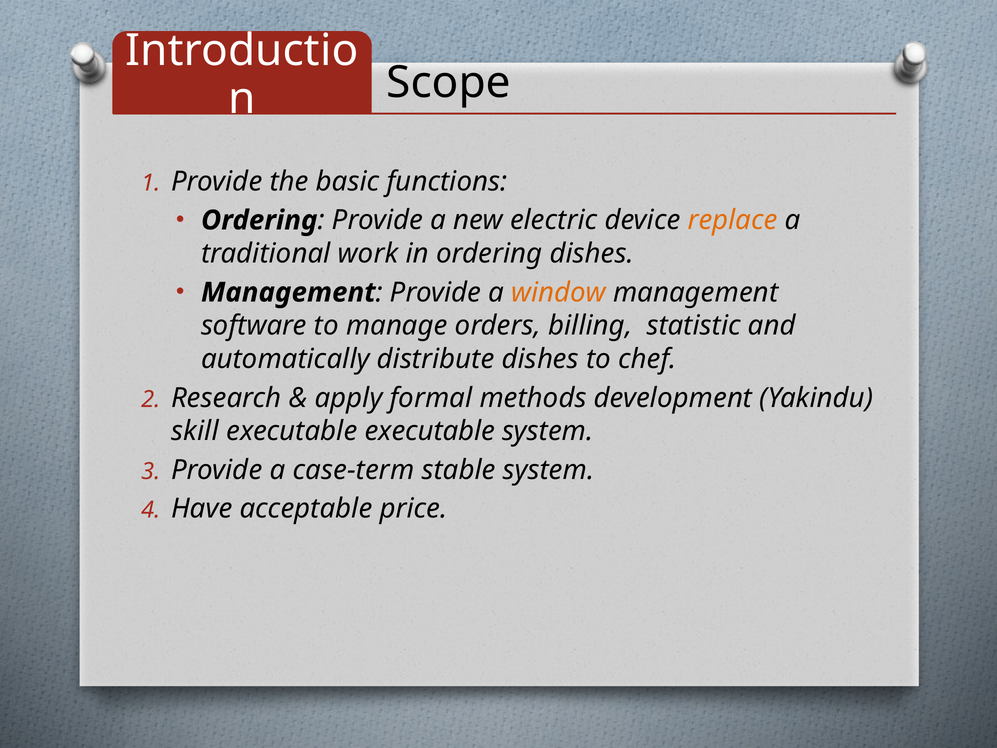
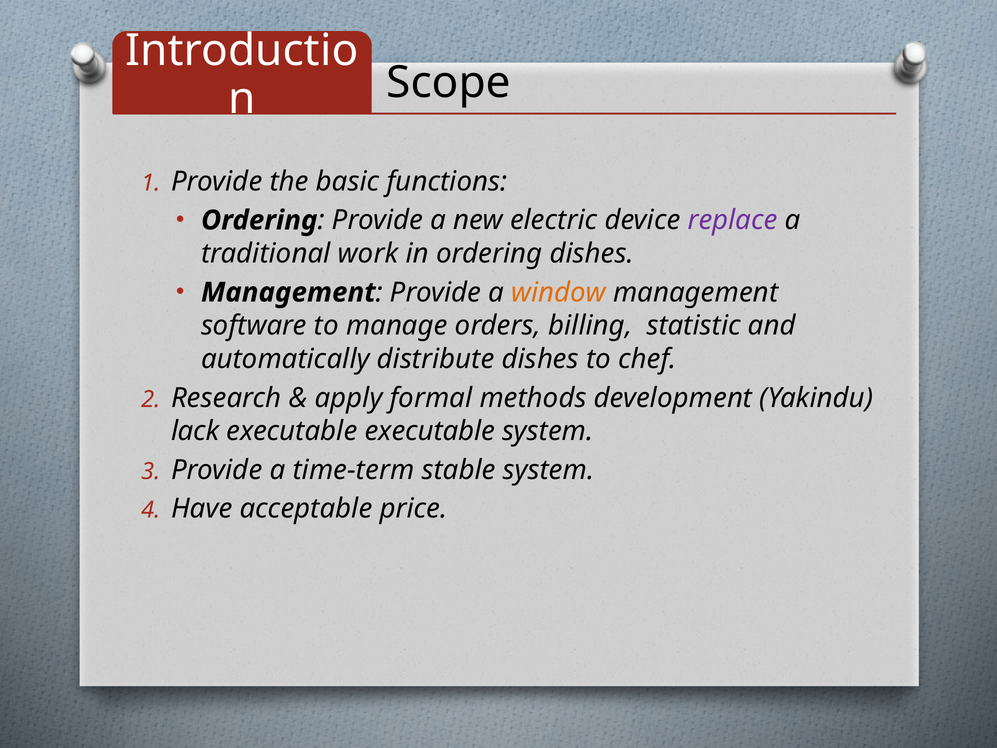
replace colour: orange -> purple
skill: skill -> lack
case-term: case-term -> time-term
